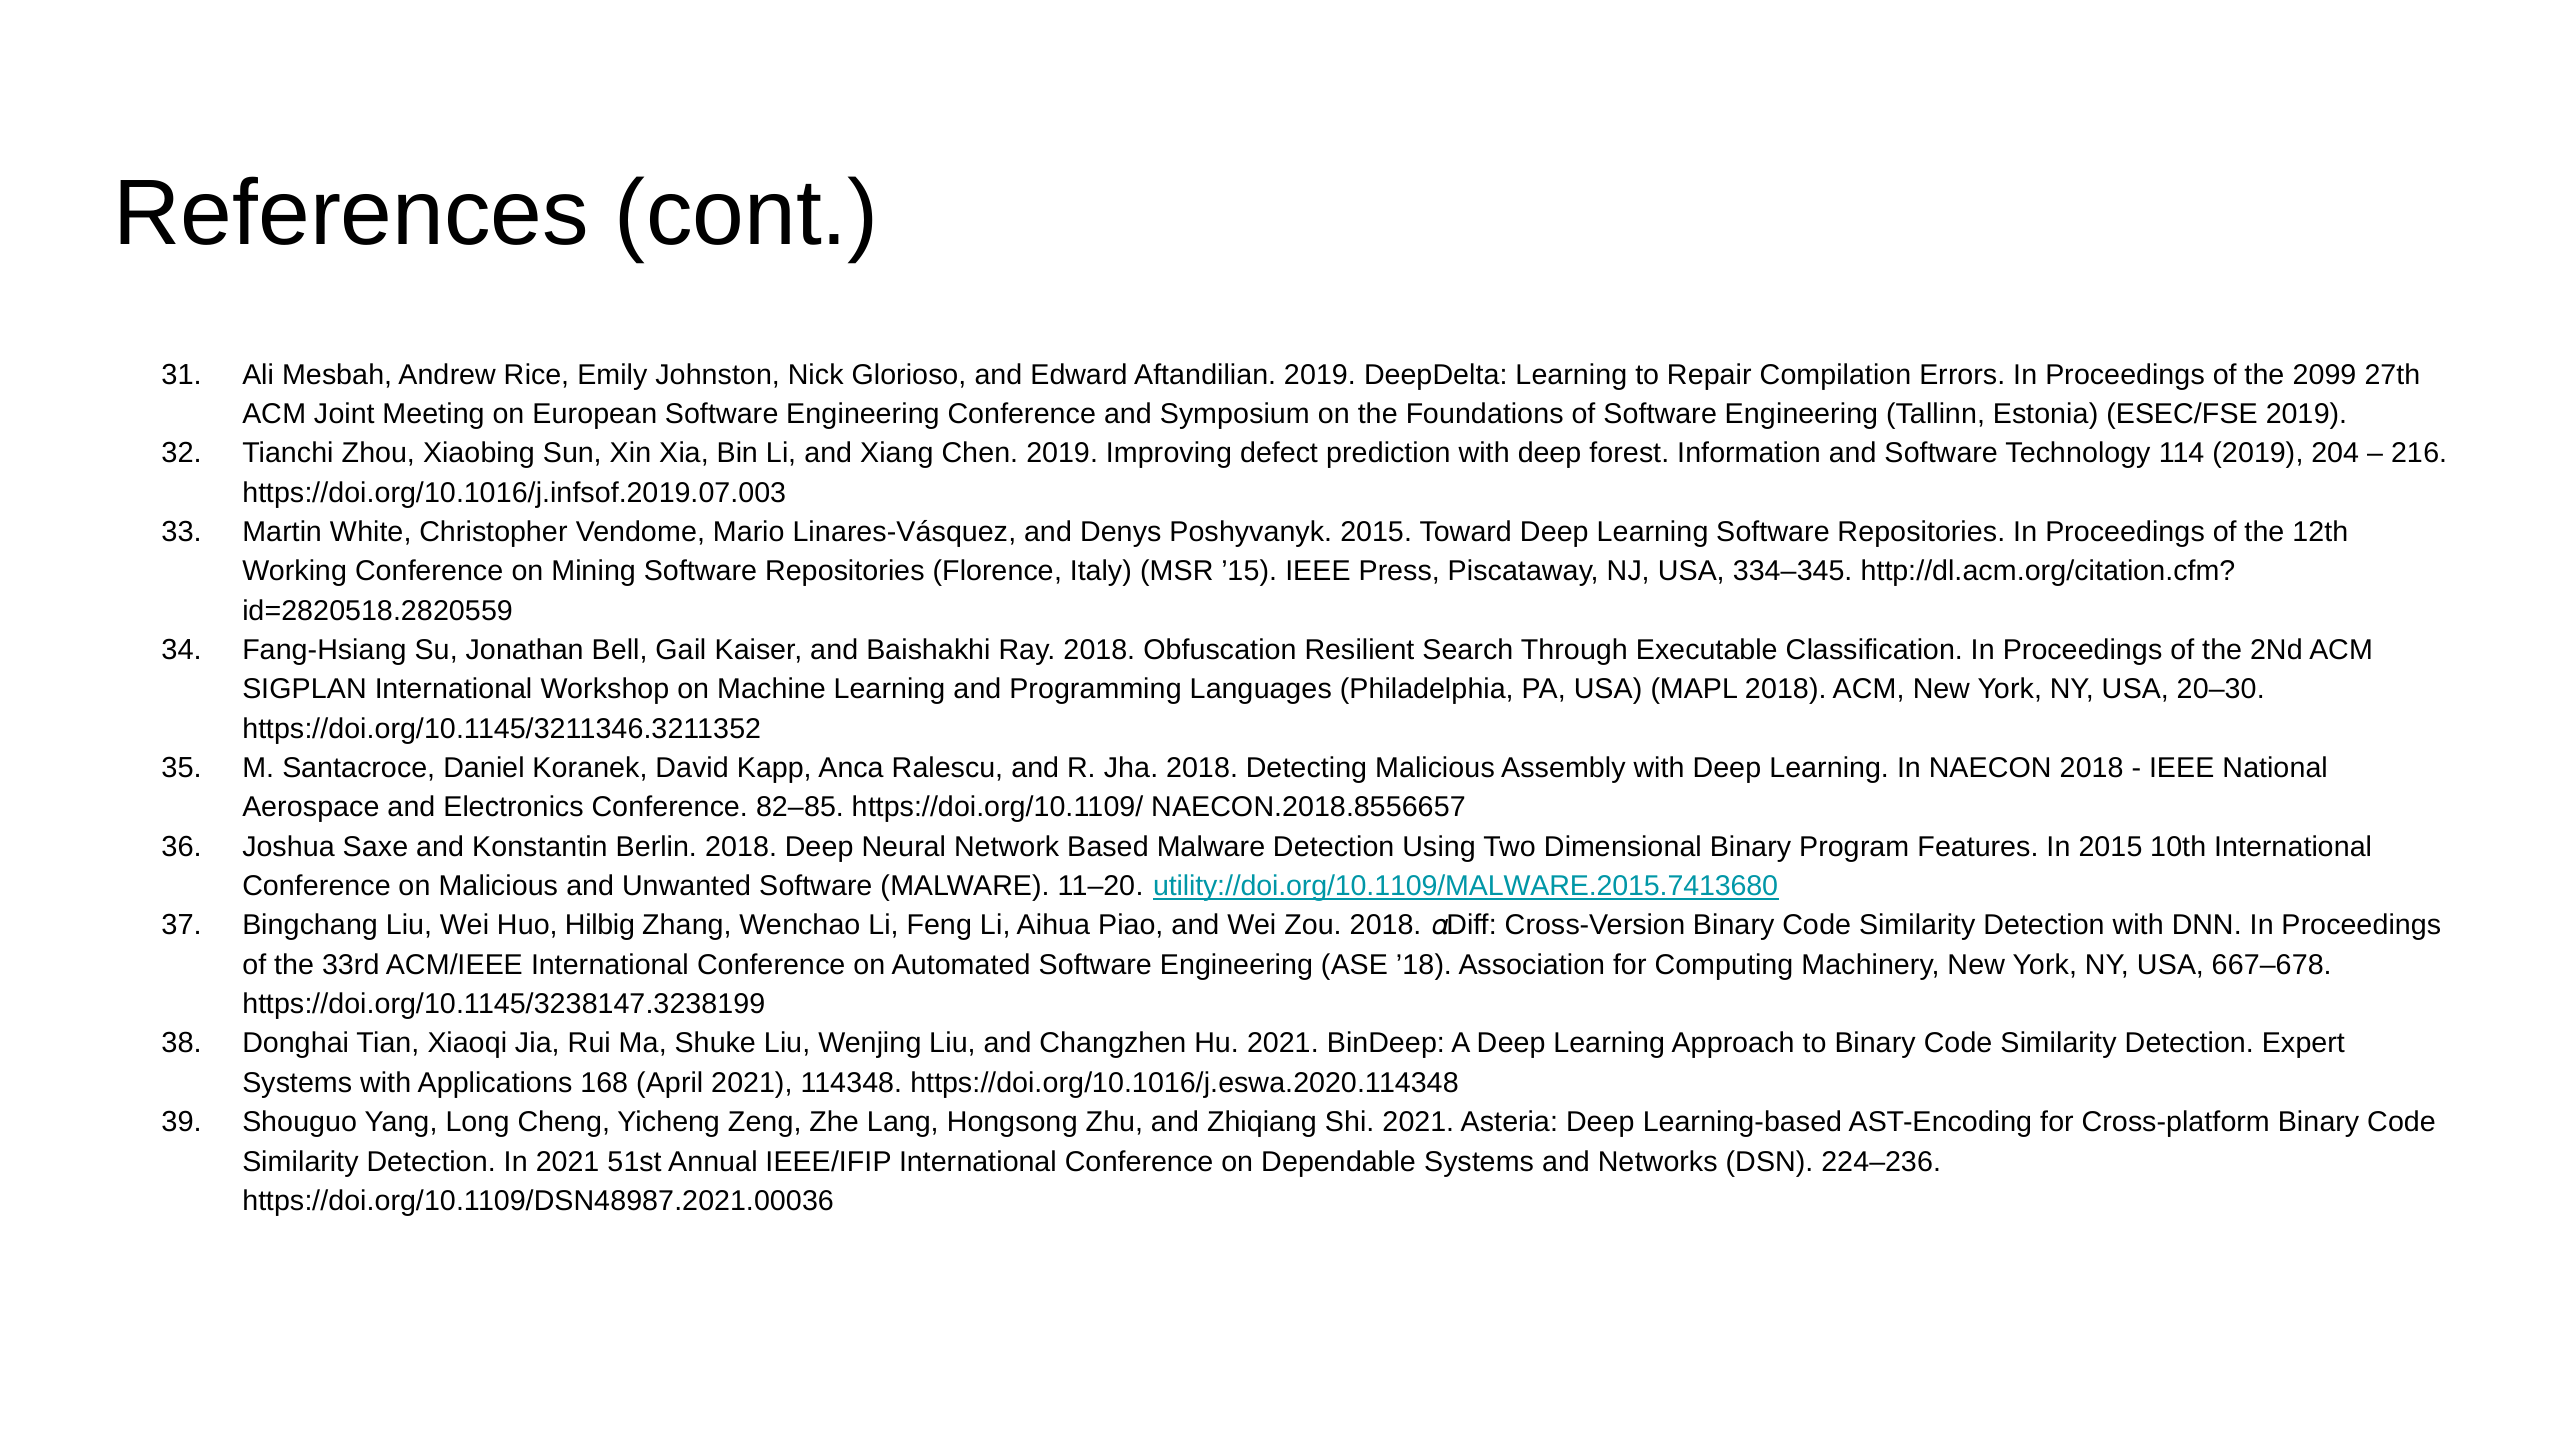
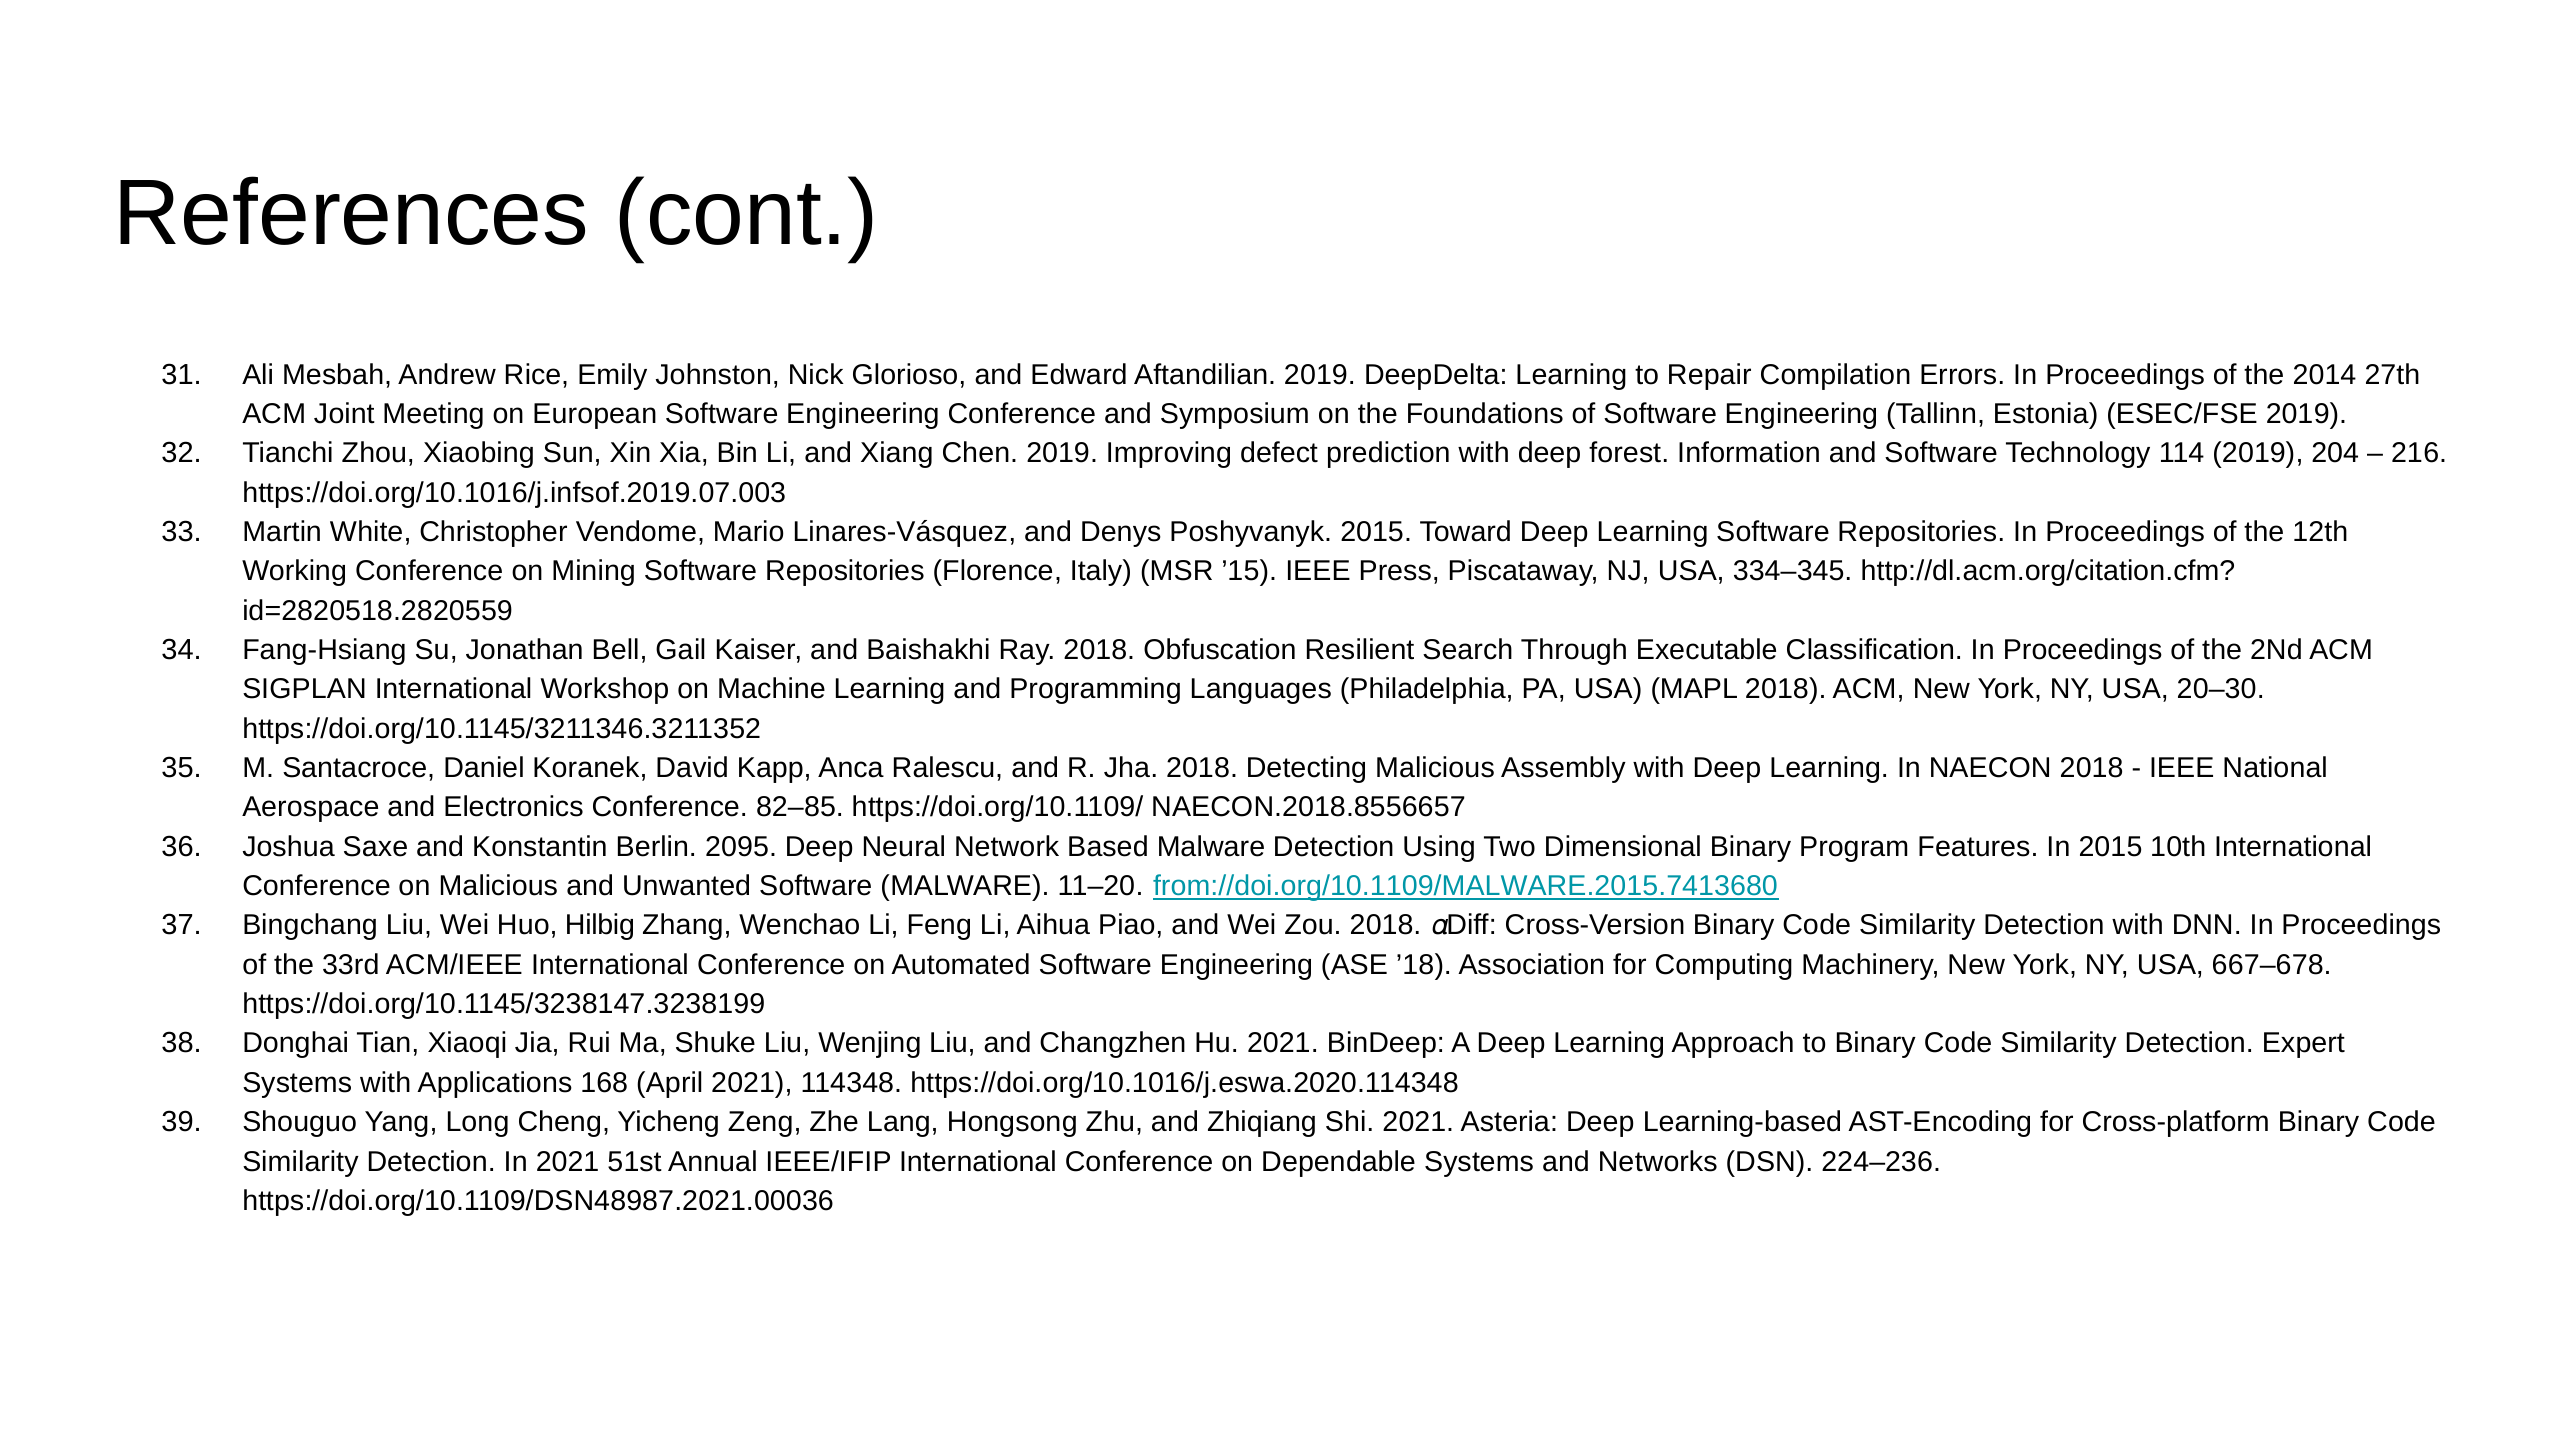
2099: 2099 -> 2014
Berlin 2018: 2018 -> 2095
utility://doi.org/10.1109/MALWARE.2015.7413680: utility://doi.org/10.1109/MALWARE.2015.7413680 -> from://doi.org/10.1109/MALWARE.2015.7413680
